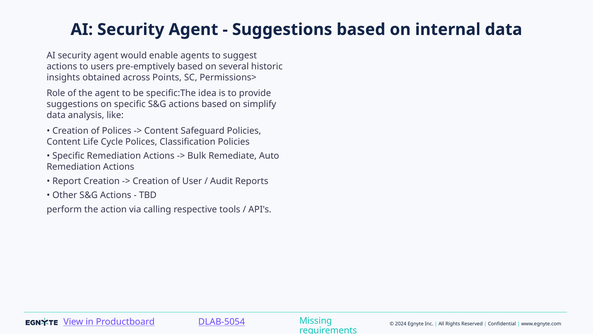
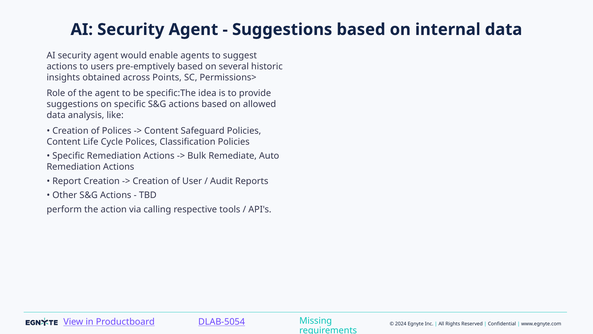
simplify: simplify -> allowed
